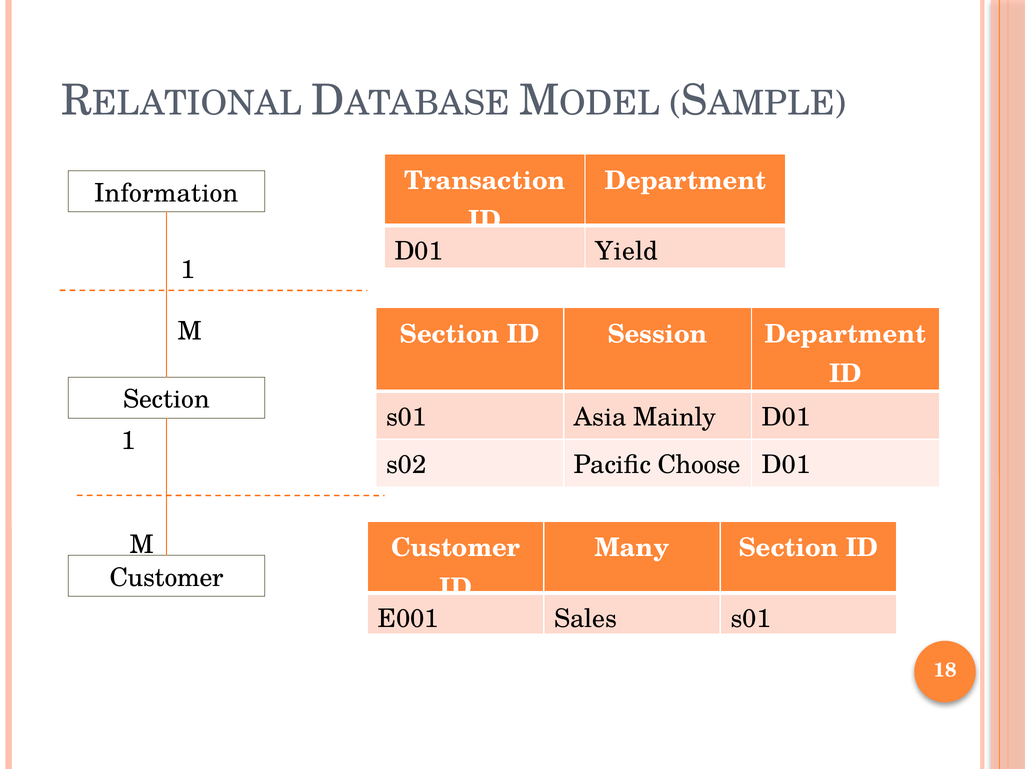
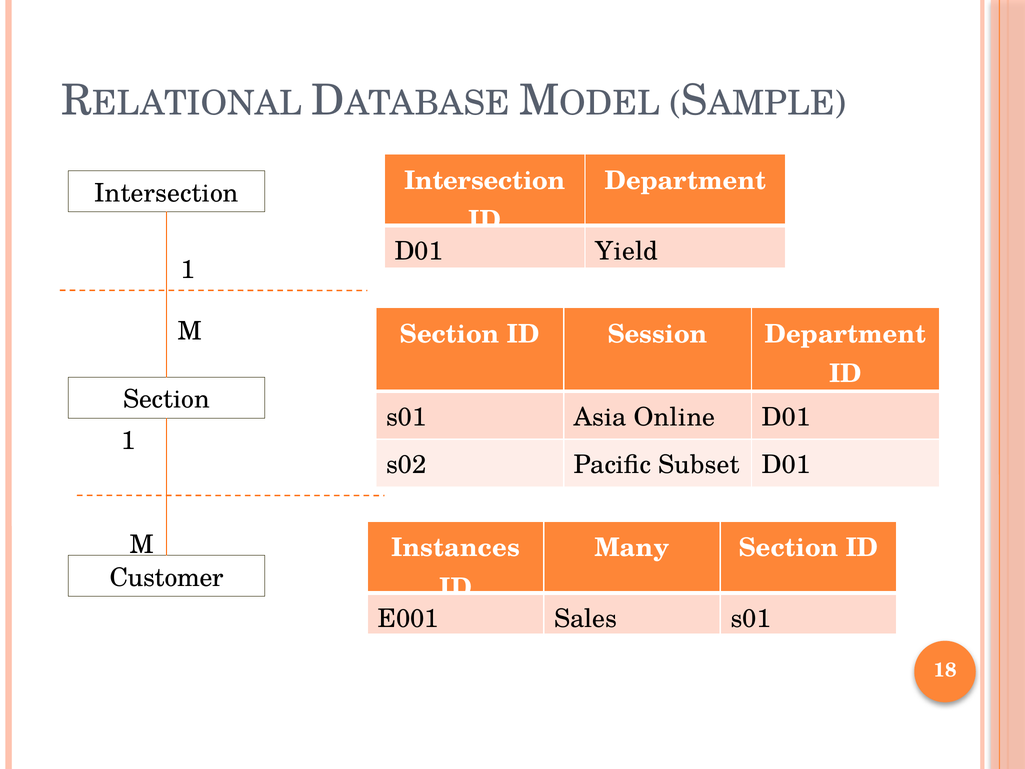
Transaction at (485, 180): Transaction -> Intersection
Information at (166, 193): Information -> Intersection
Mainly: Mainly -> Online
Choose: Choose -> Subset
Customer at (456, 548): Customer -> Instances
